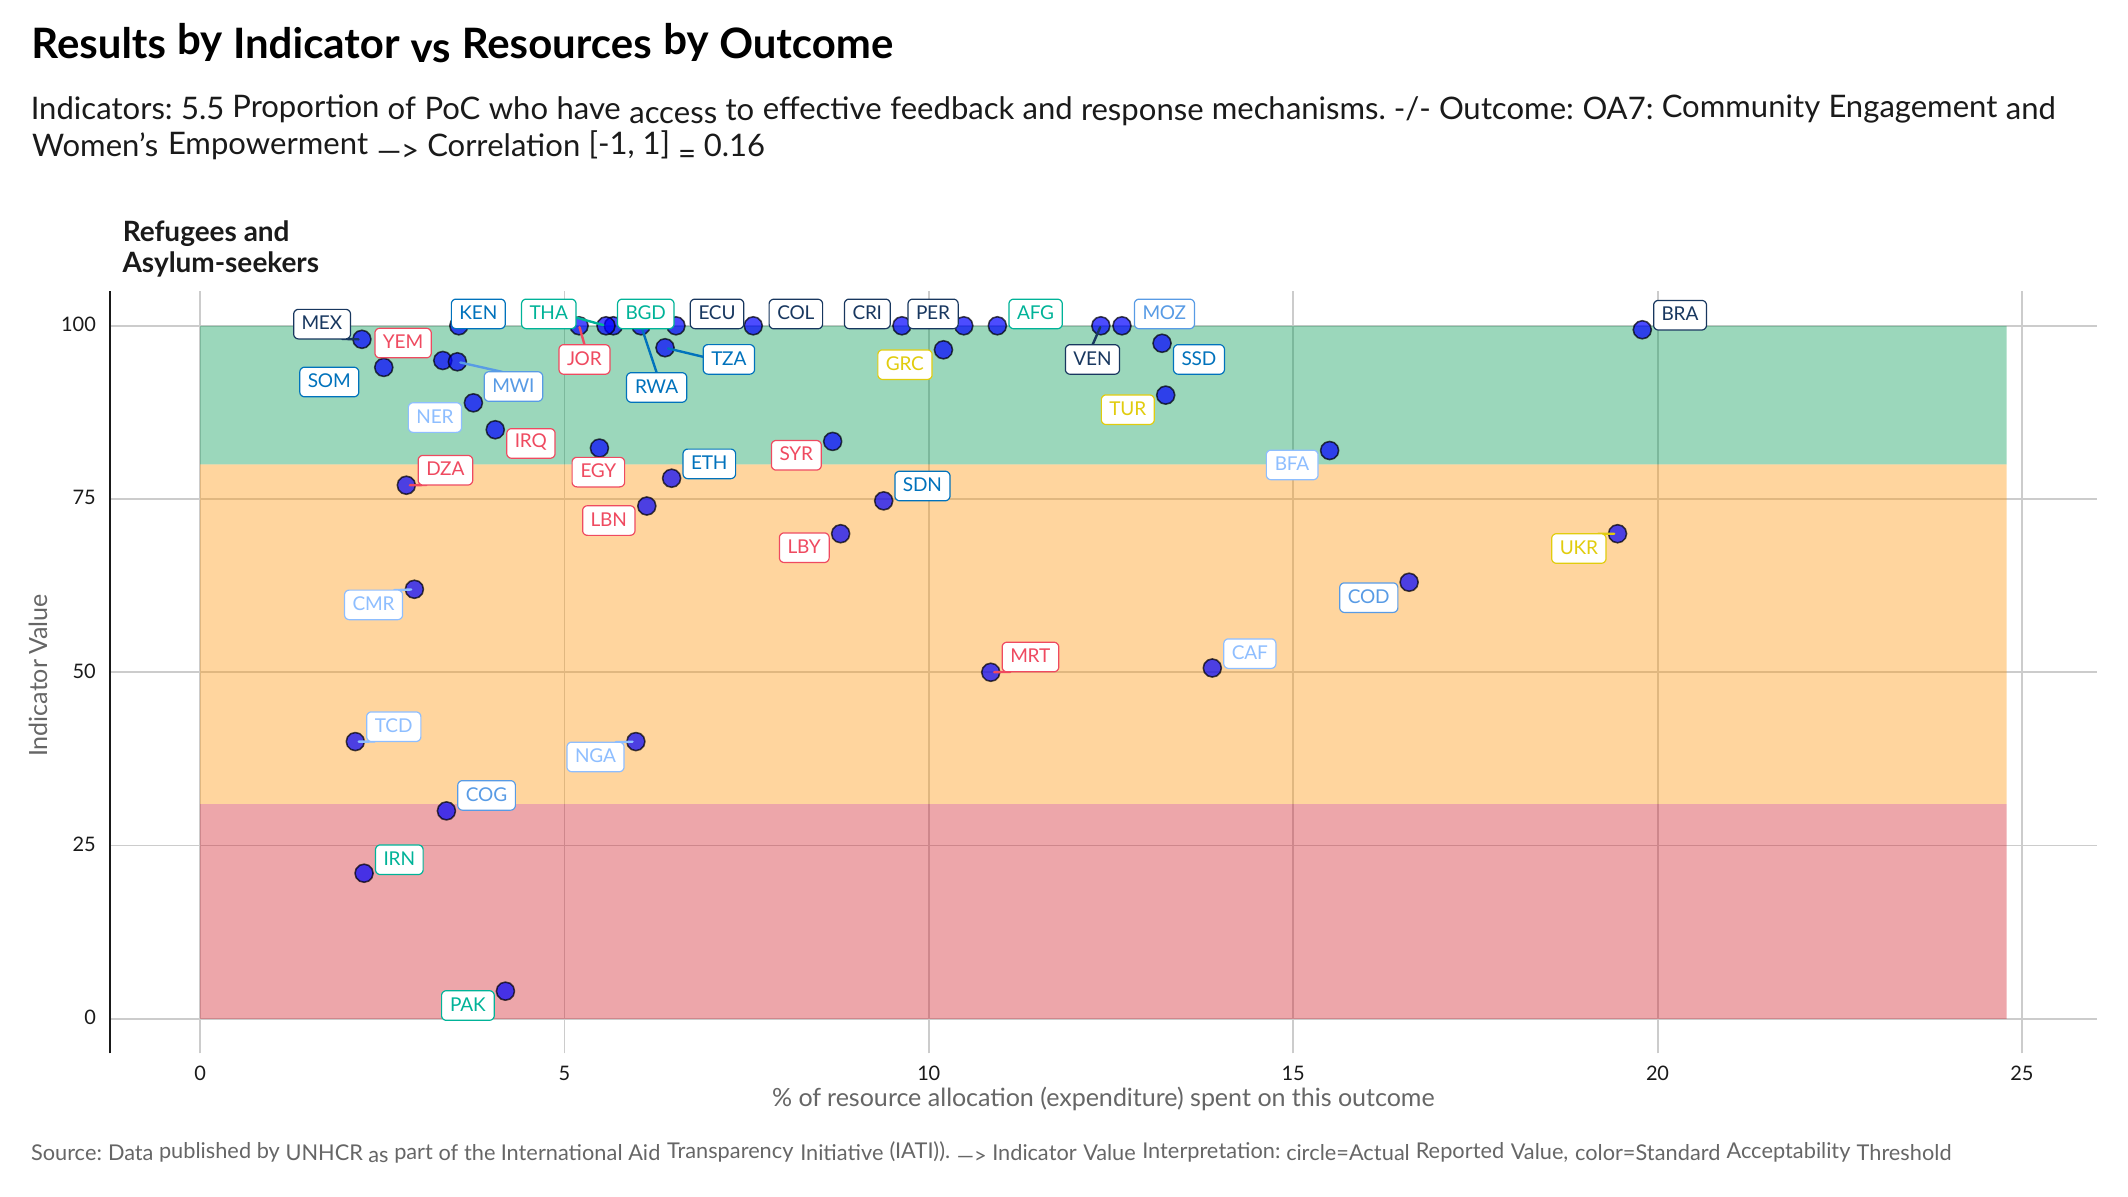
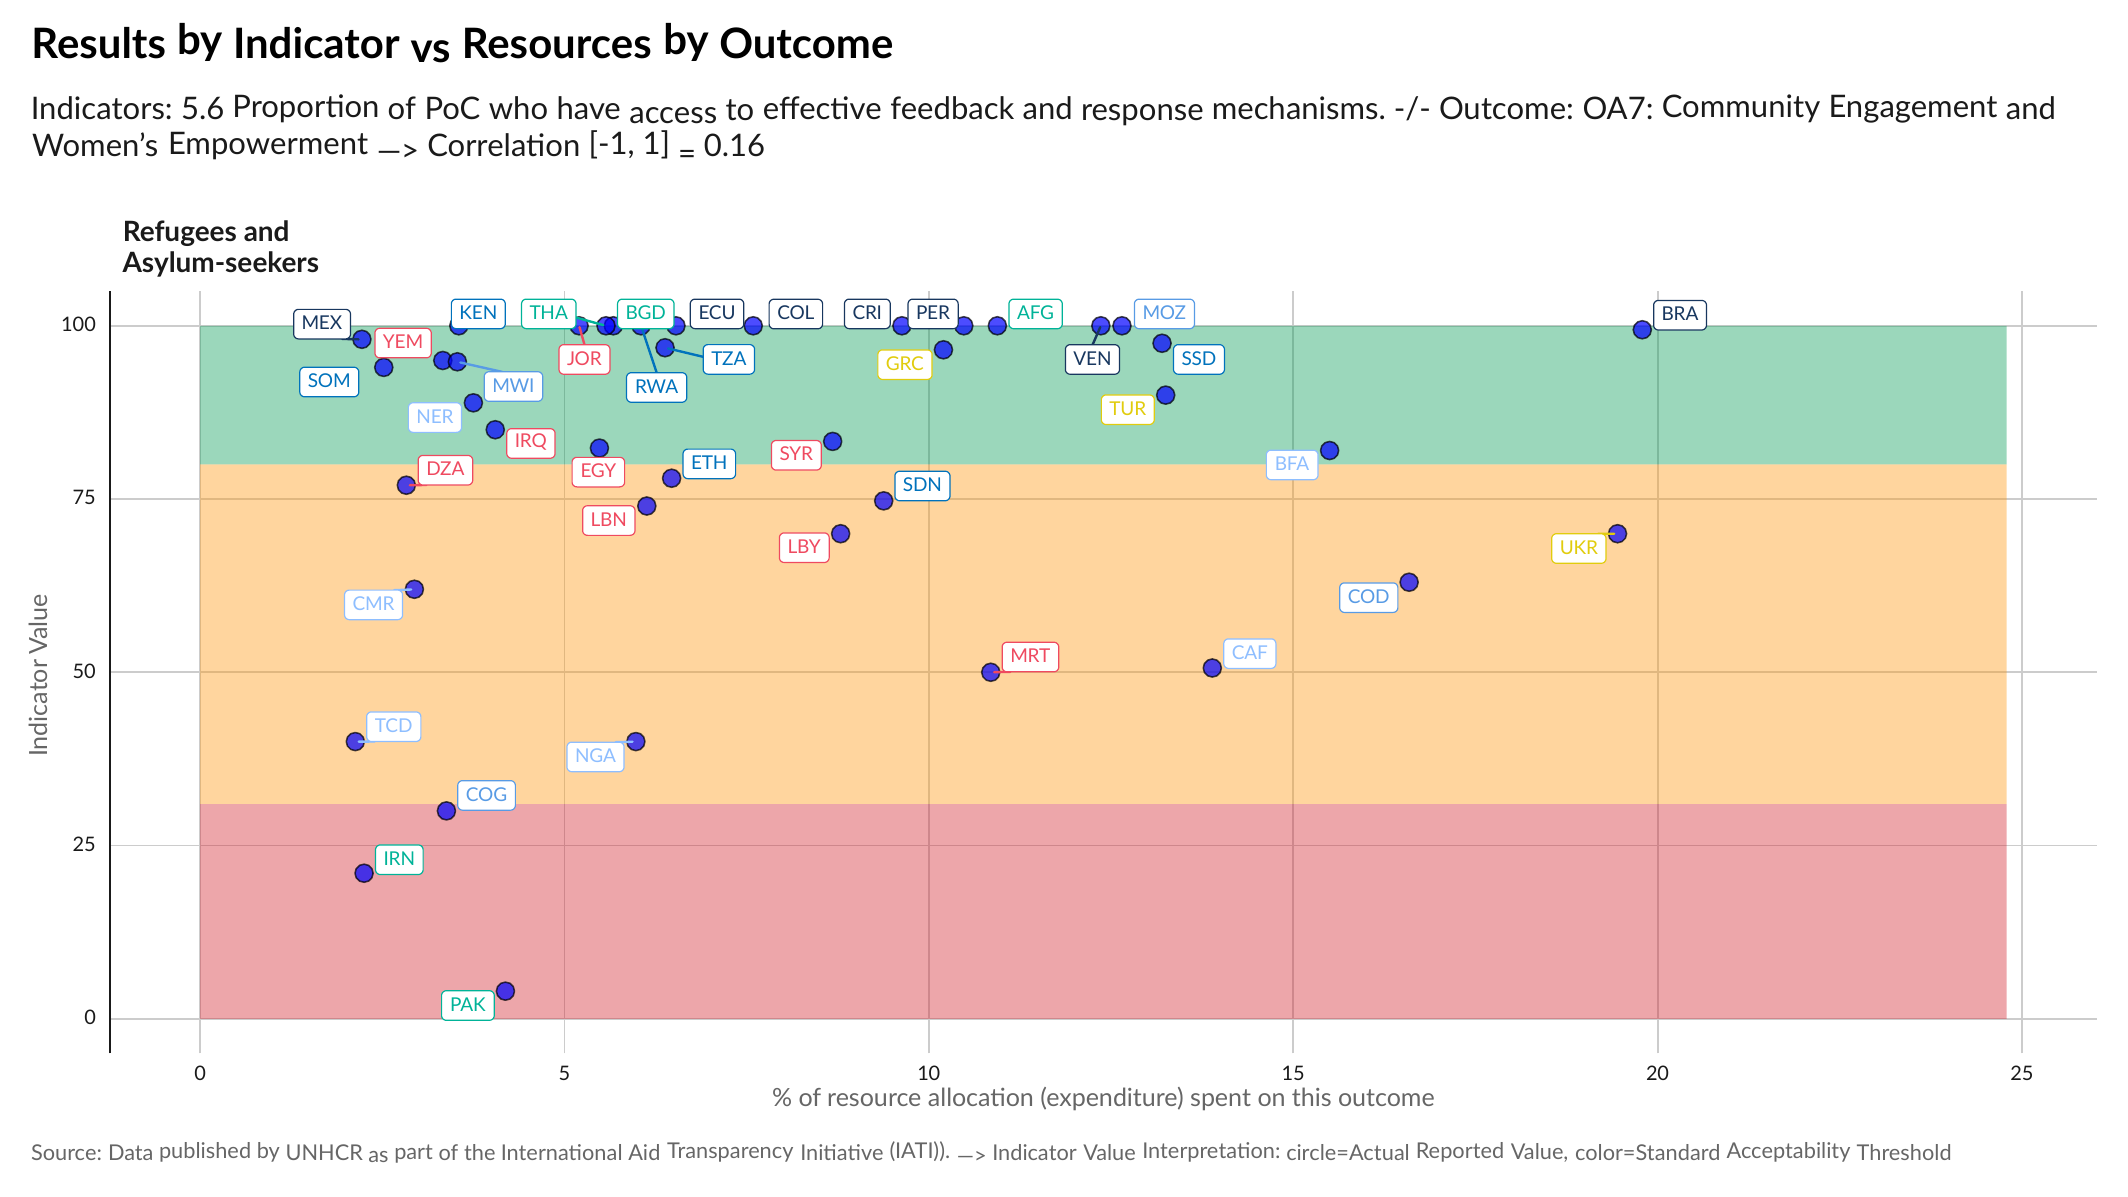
5.5: 5.5 -> 5.6
